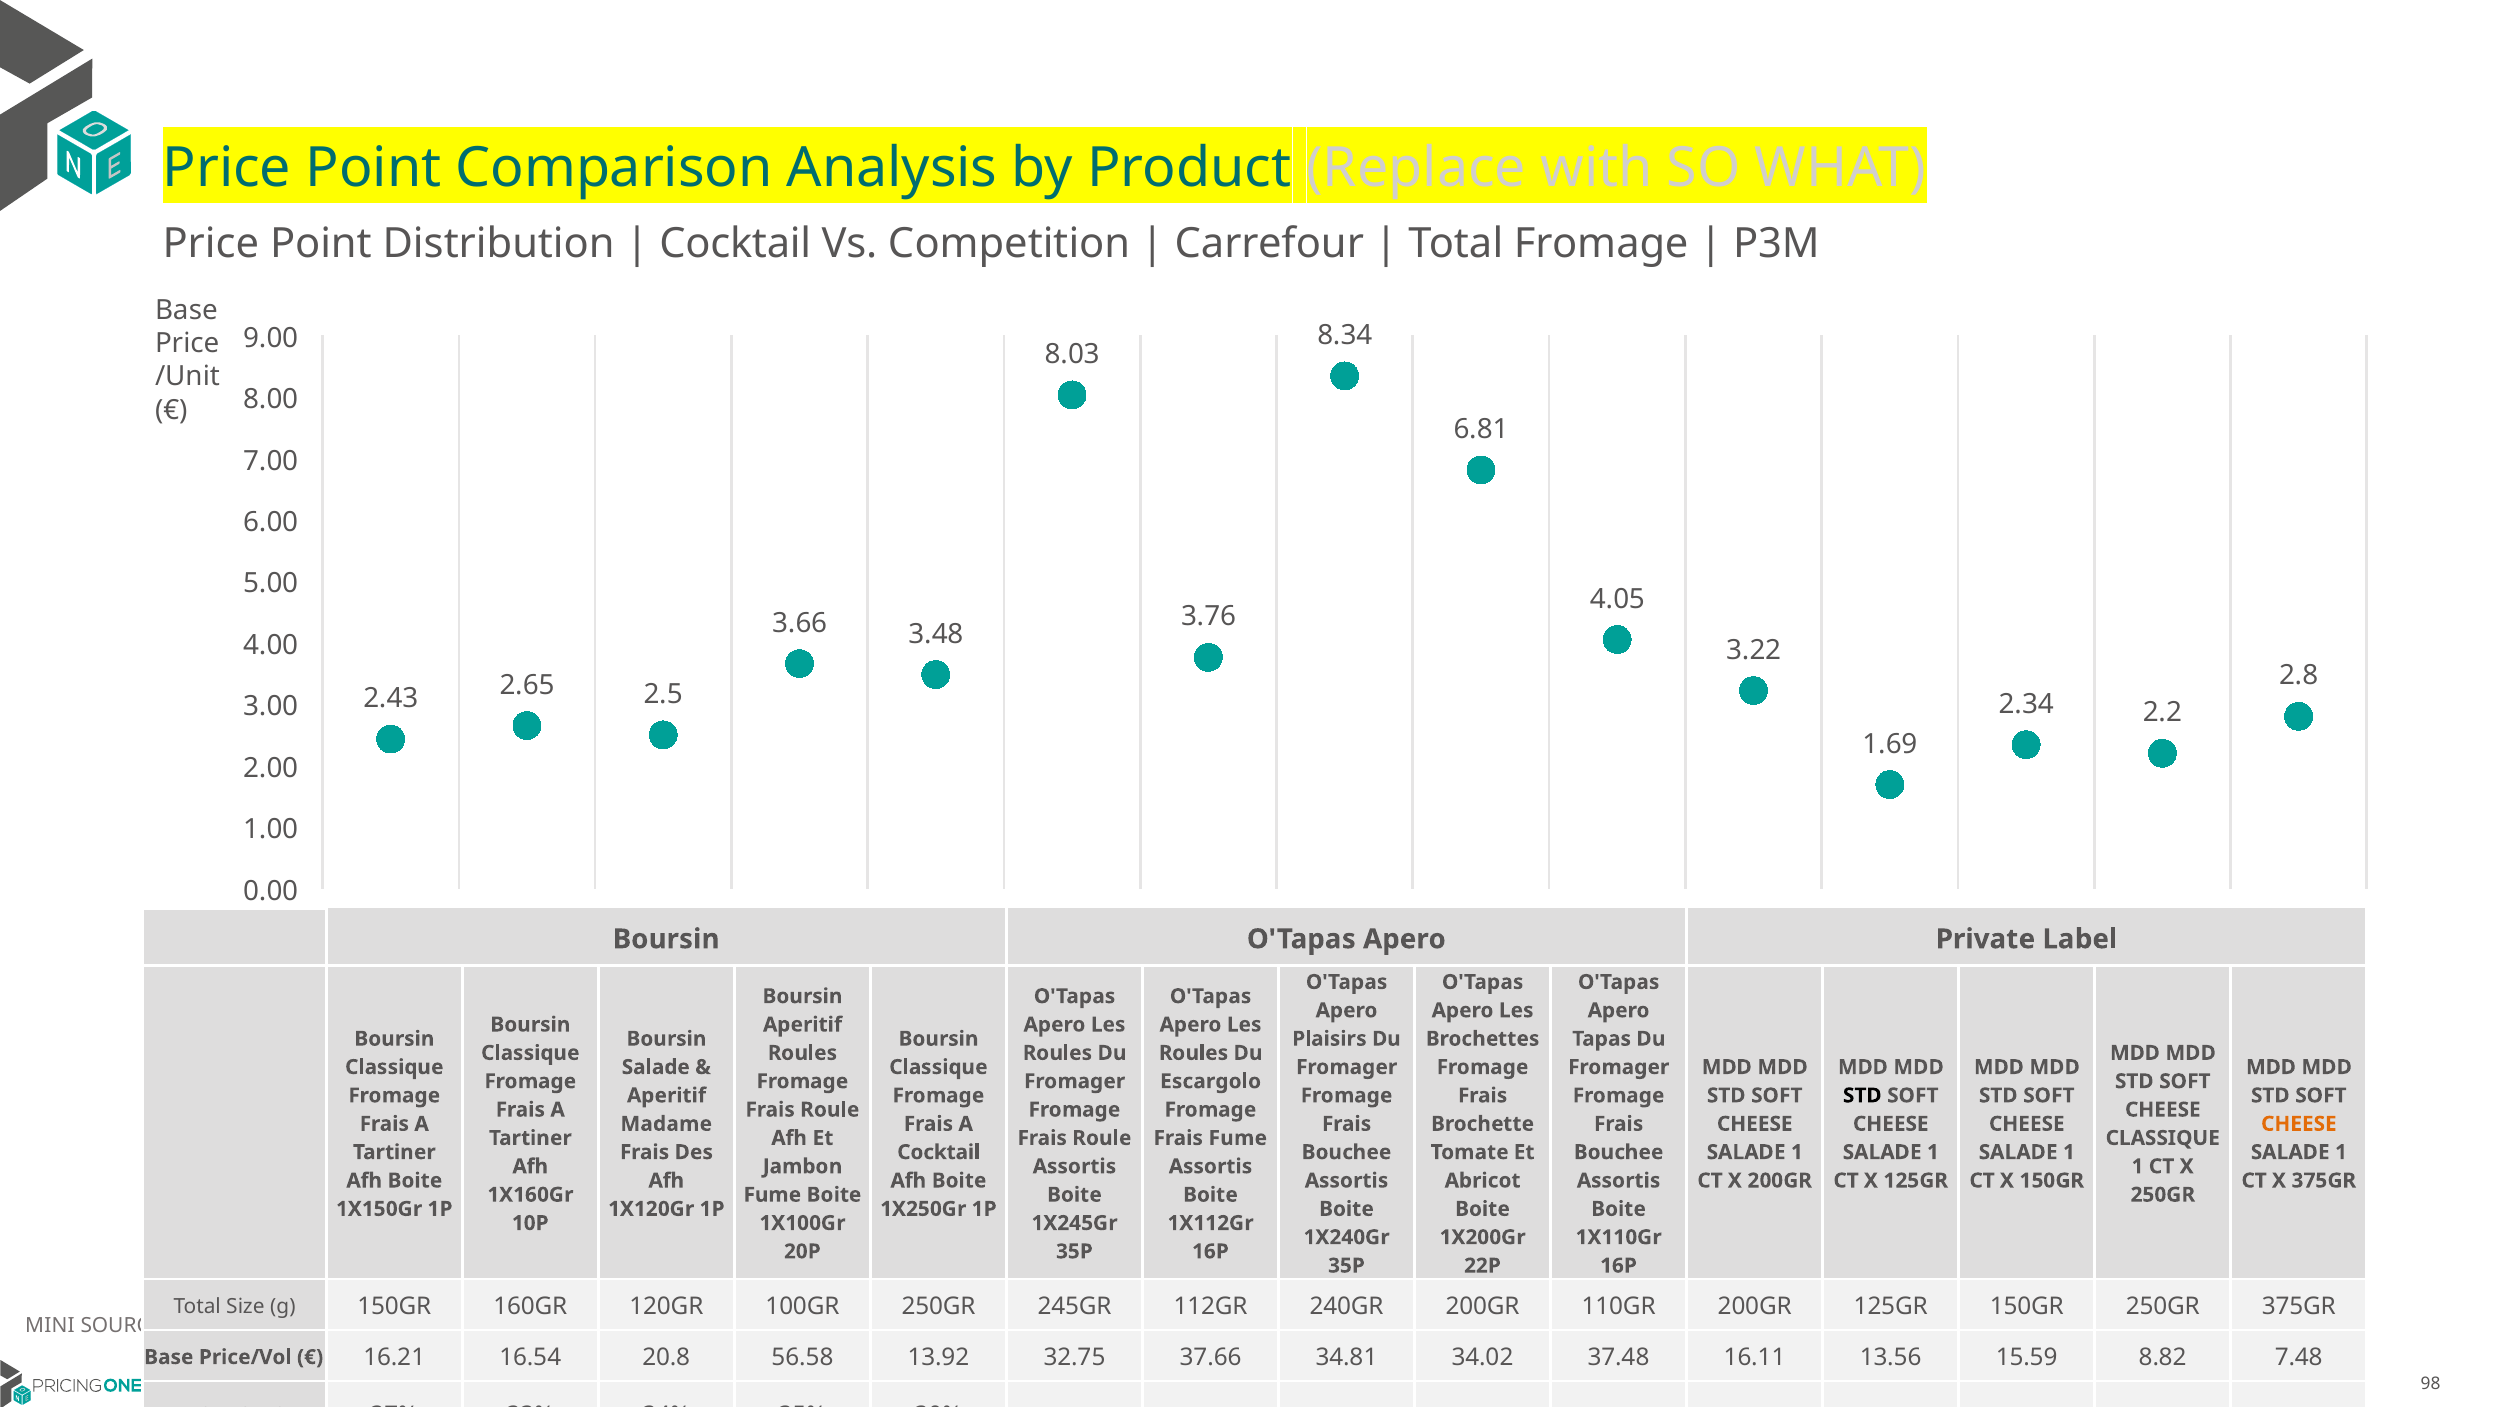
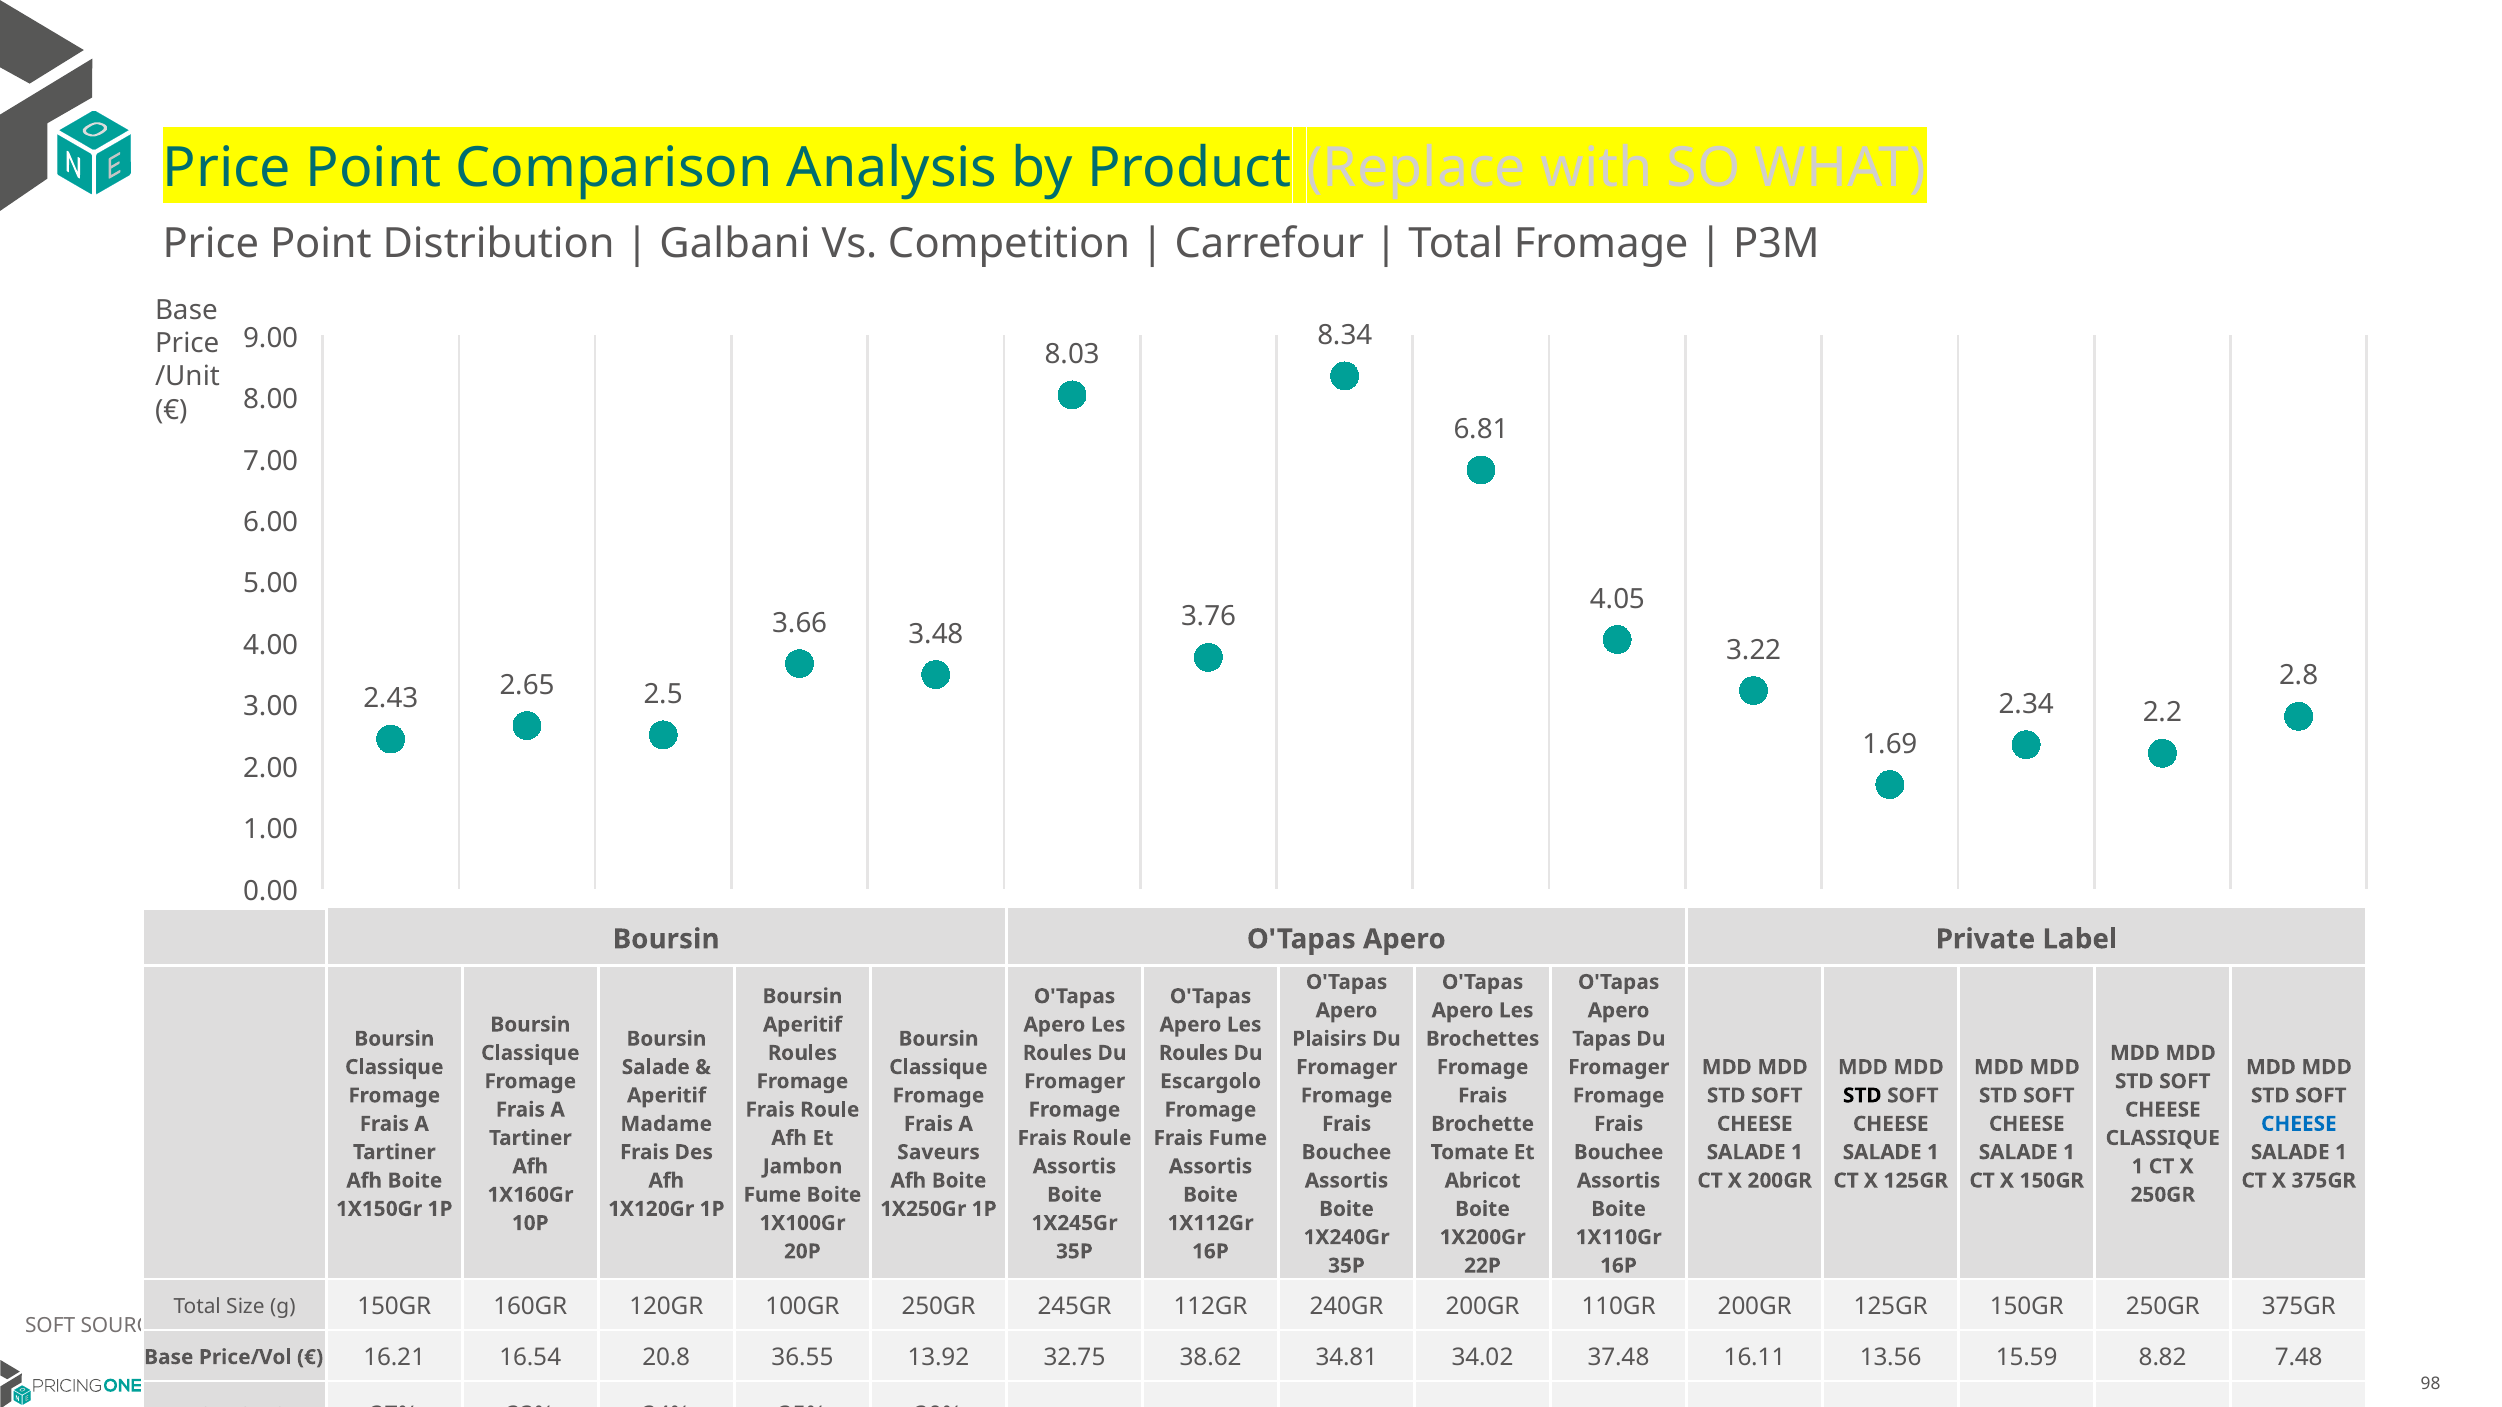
Cocktail at (735, 244): Cocktail -> Galbani
CHEESE at (2299, 1124) colour: orange -> blue
Cocktail at (939, 1153): Cocktail -> Saveurs
MINI at (50, 1326): MINI -> SOFT
56.58: 56.58 -> 36.55
37.66: 37.66 -> 38.62
